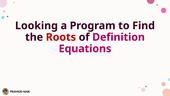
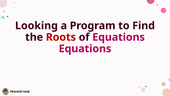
of Definition: Definition -> Equations
